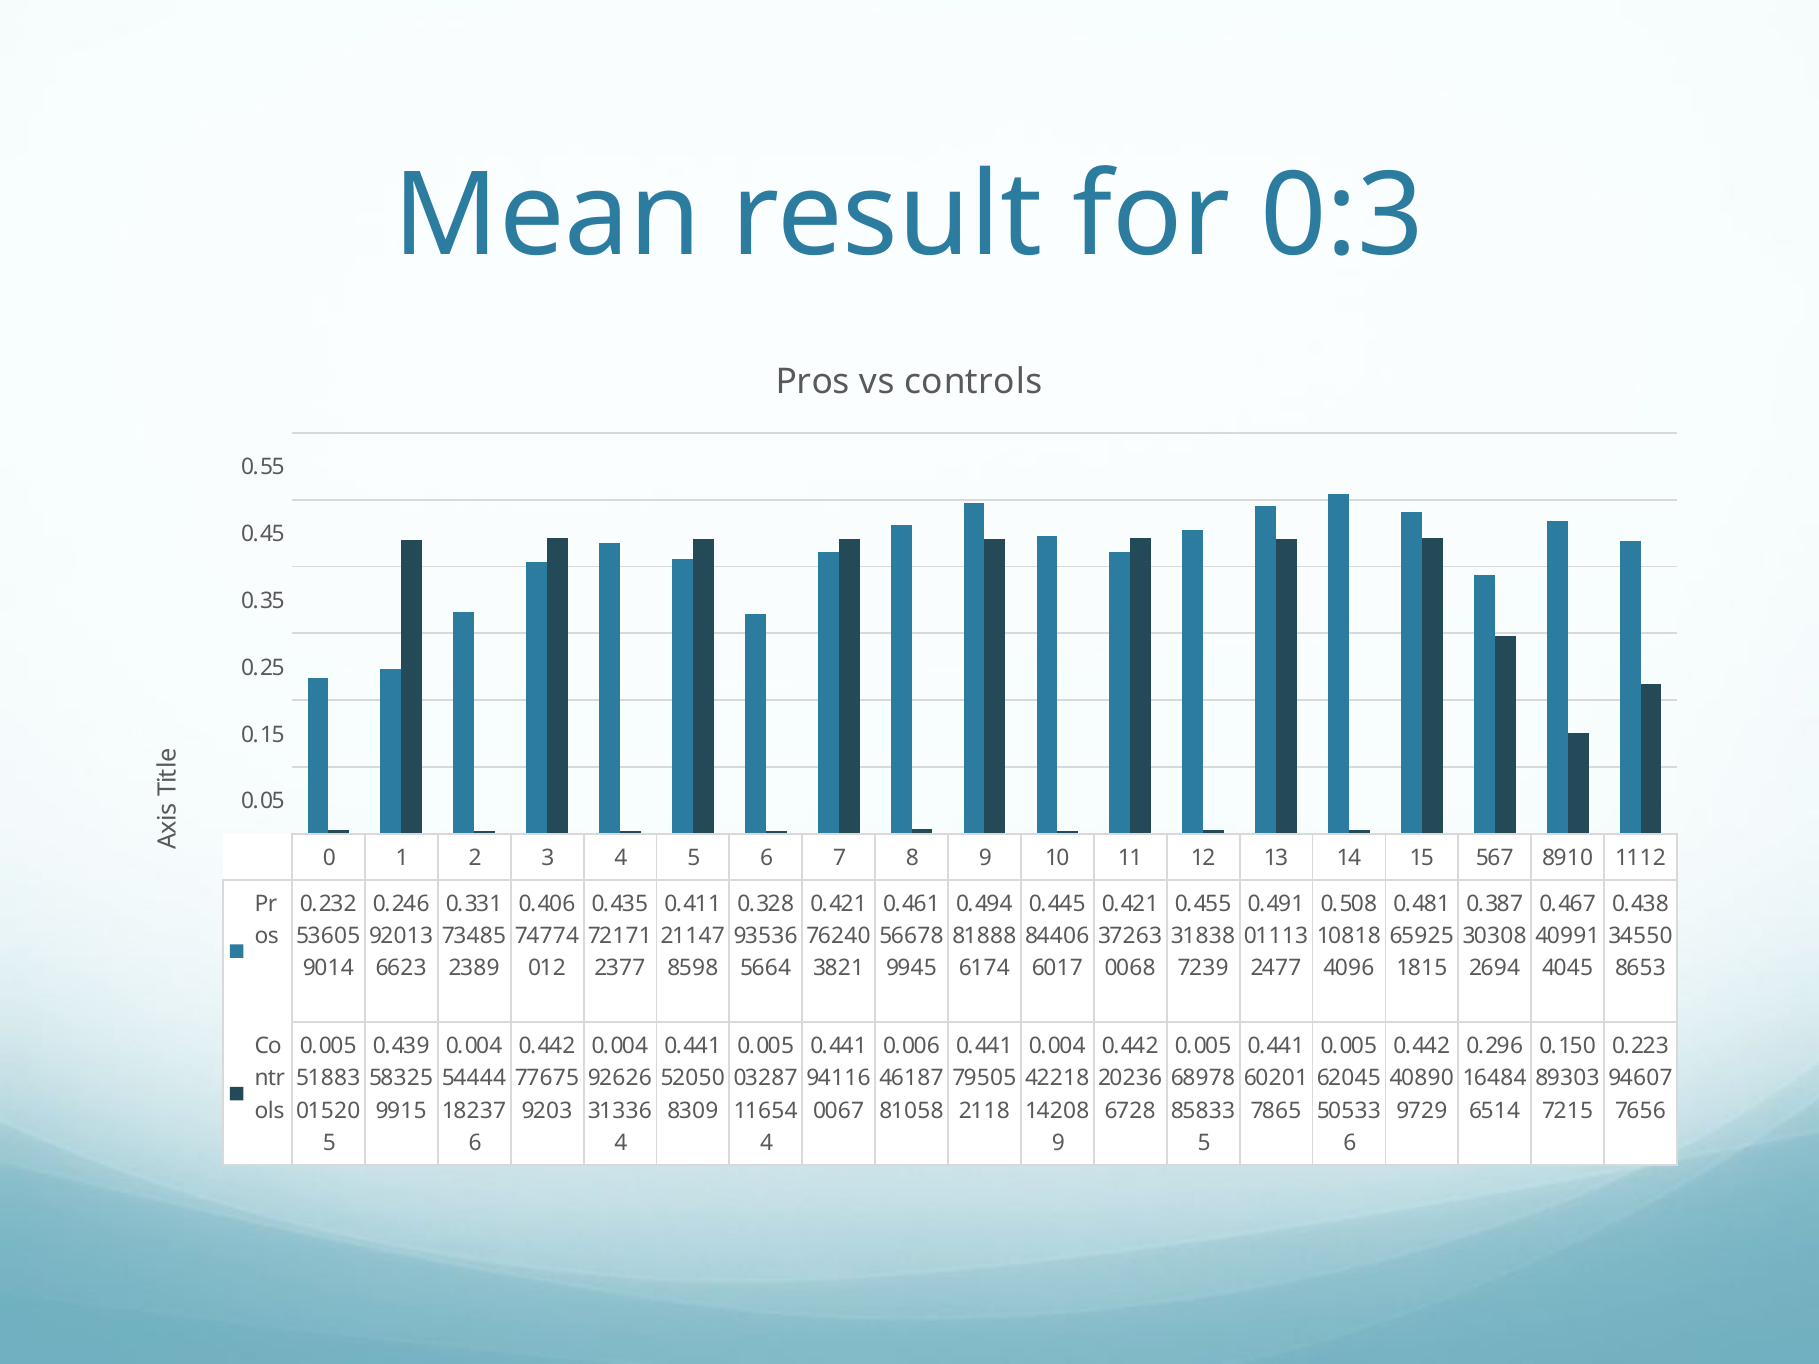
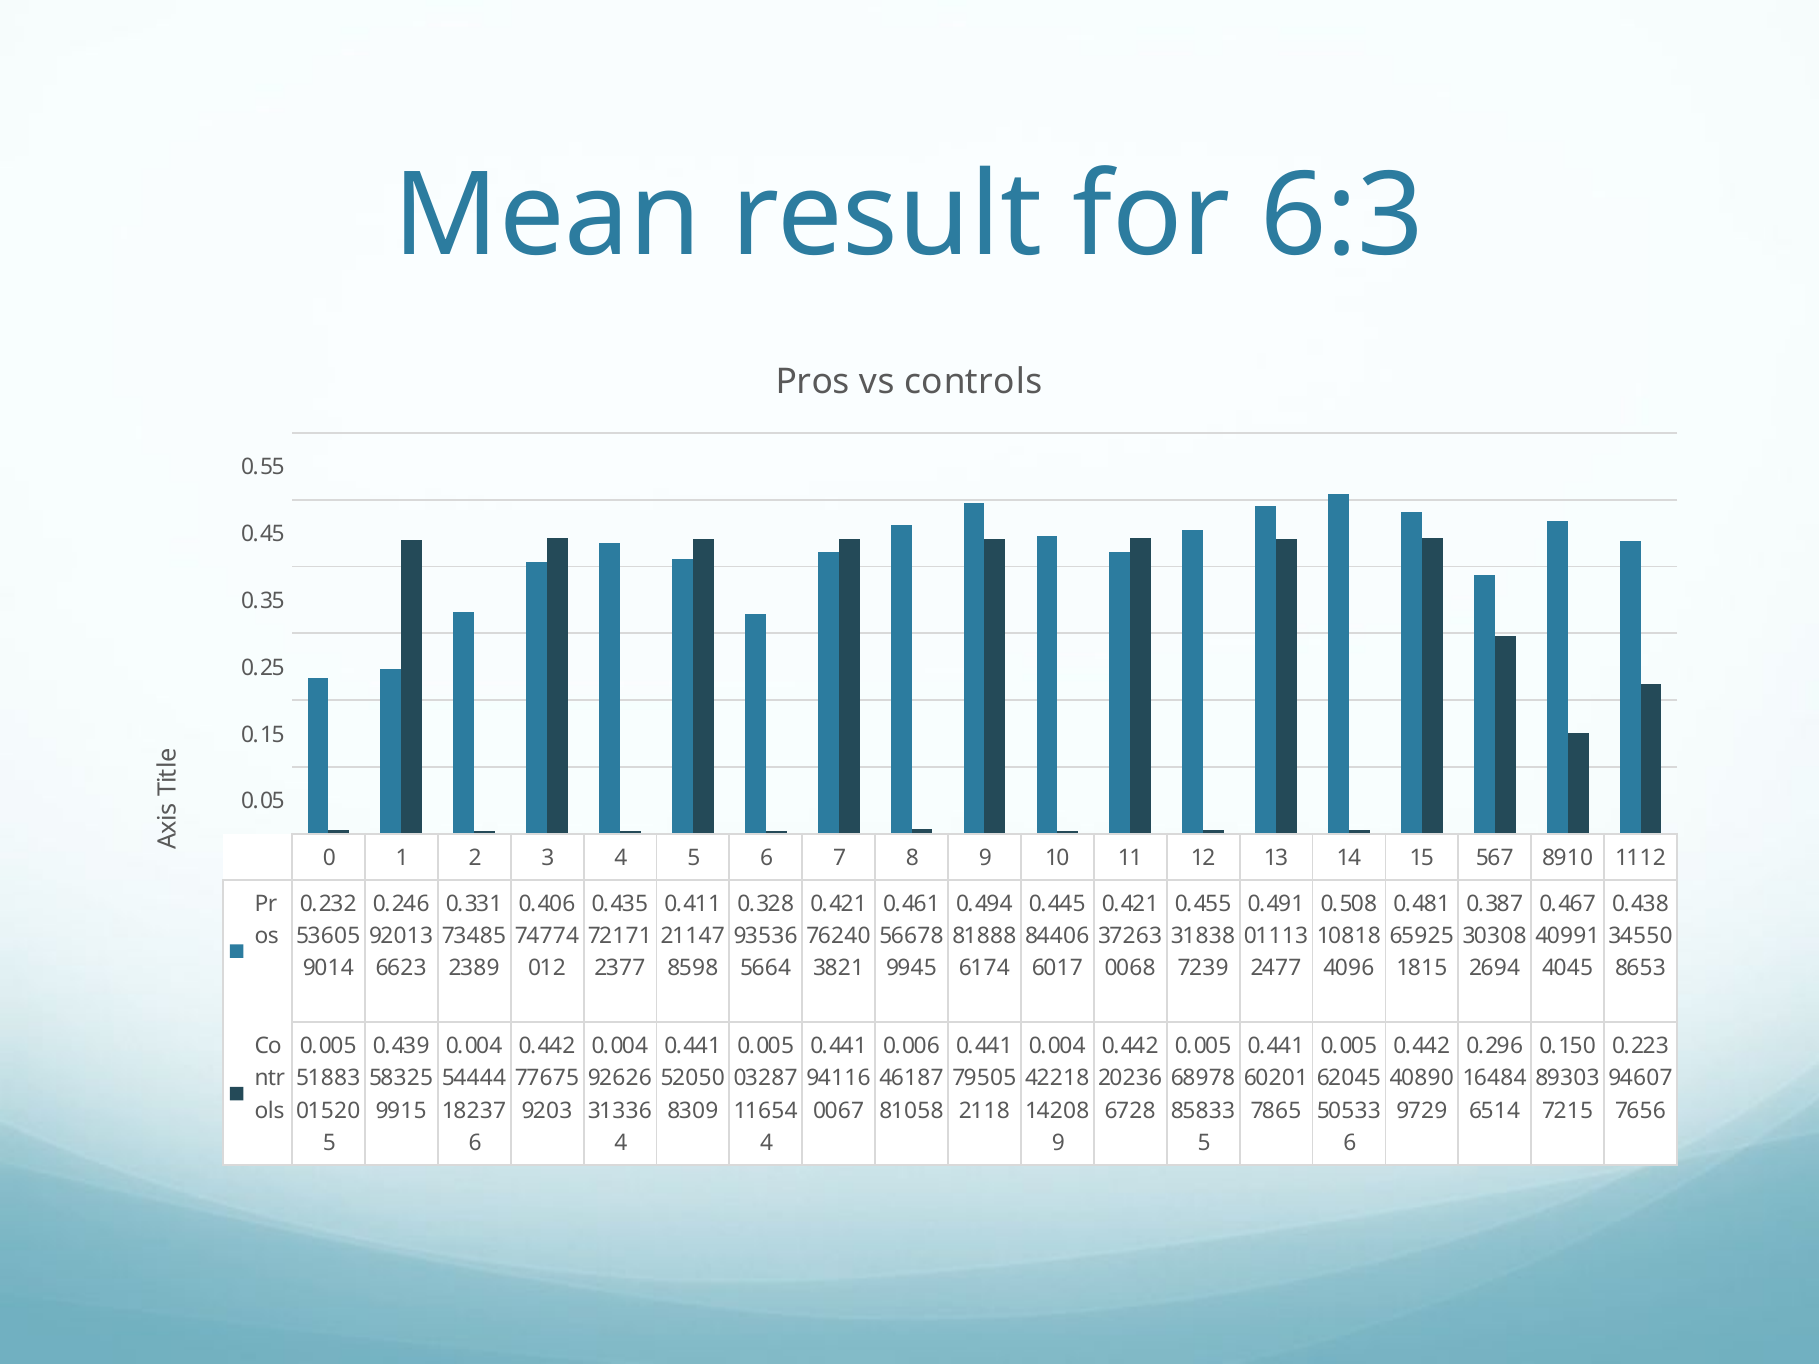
0:3: 0:3 -> 6:3
